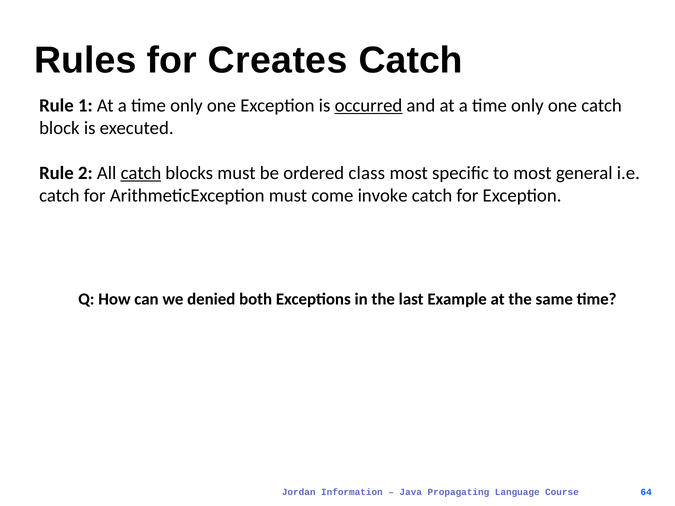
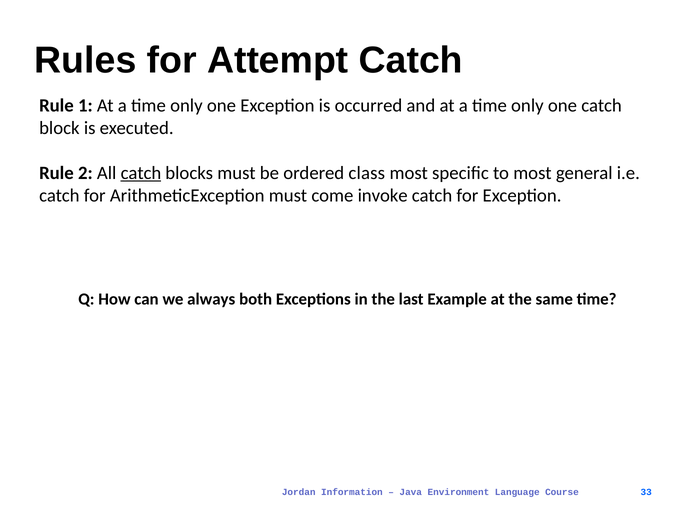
Creates: Creates -> Attempt
occurred underline: present -> none
denied: denied -> always
Propagating: Propagating -> Environment
64: 64 -> 33
